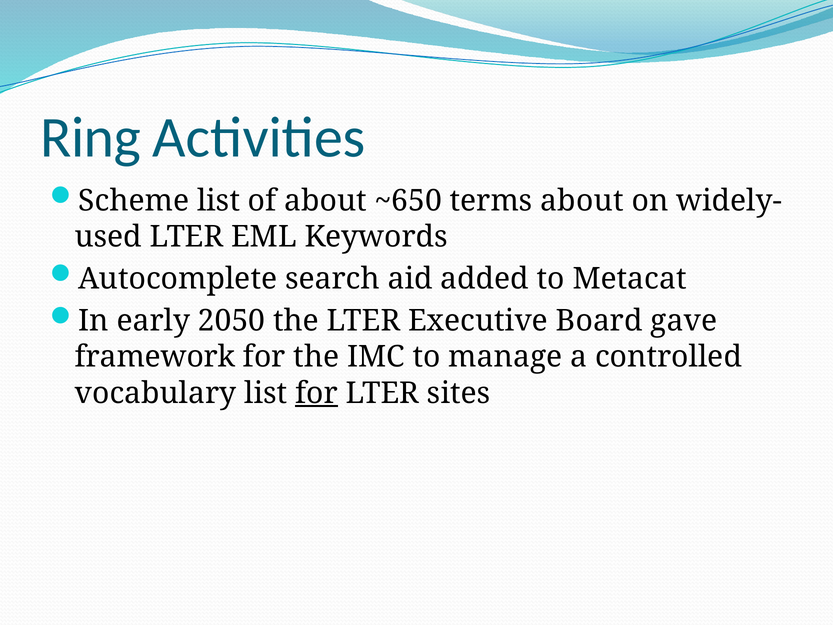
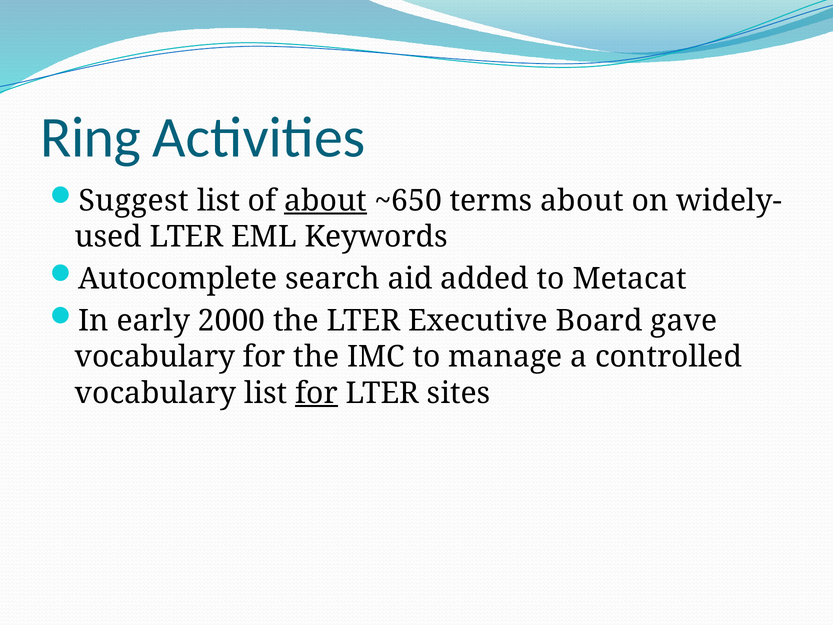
Scheme: Scheme -> Suggest
about at (325, 201) underline: none -> present
2050: 2050 -> 2000
framework at (155, 357): framework -> vocabulary
